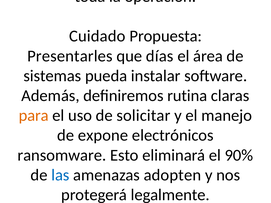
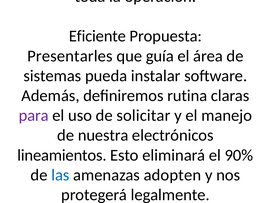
Cuidado: Cuidado -> Eficiente
días: días -> guía
para colour: orange -> purple
de expone: expone -> nuestra
ransomware at (62, 155): ransomware -> lineamientos
